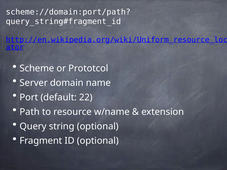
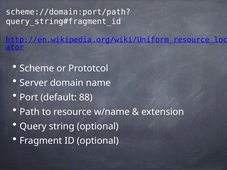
22: 22 -> 88
